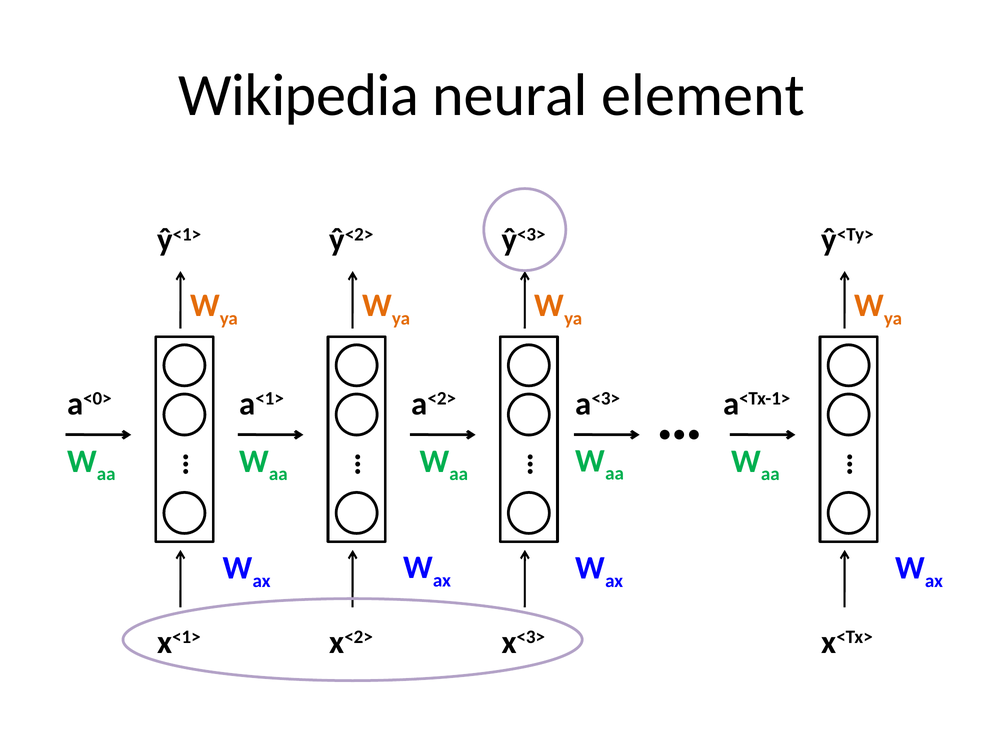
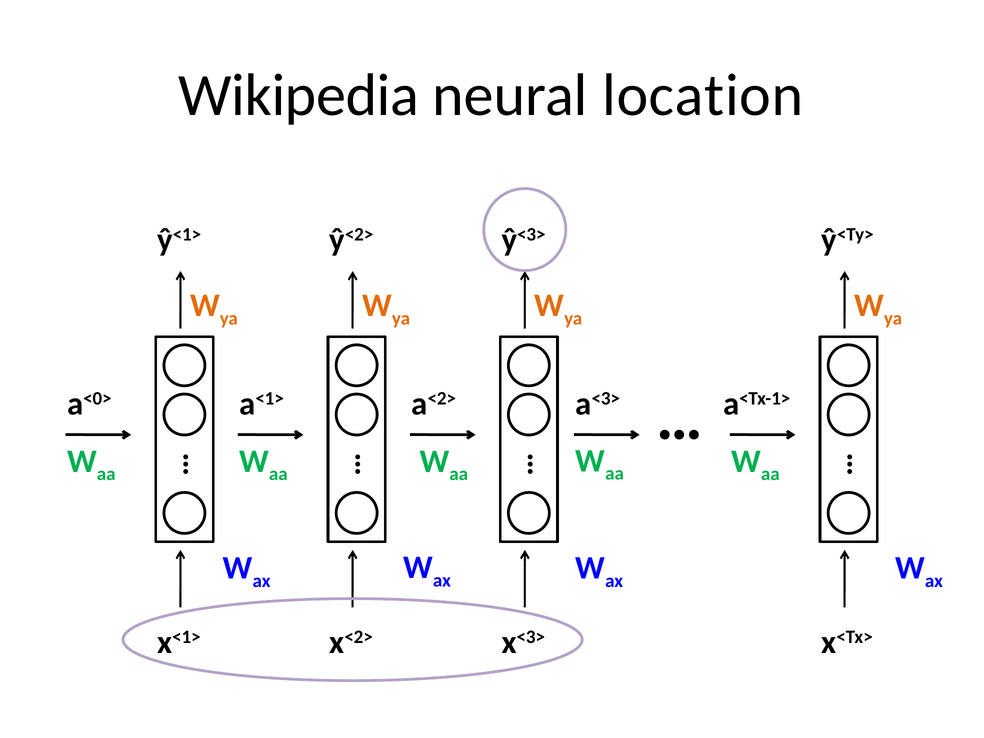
element: element -> location
